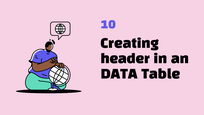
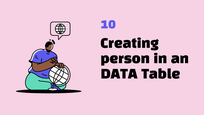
header: header -> person
